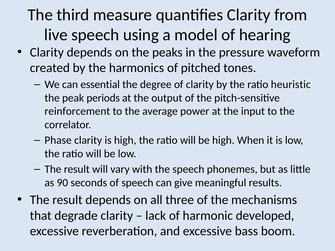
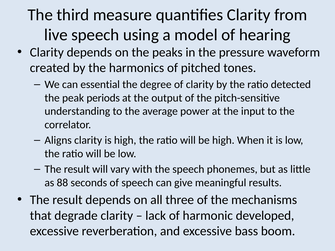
heuristic: heuristic -> detected
reinforcement: reinforcement -> understanding
Phase: Phase -> Aligns
90: 90 -> 88
